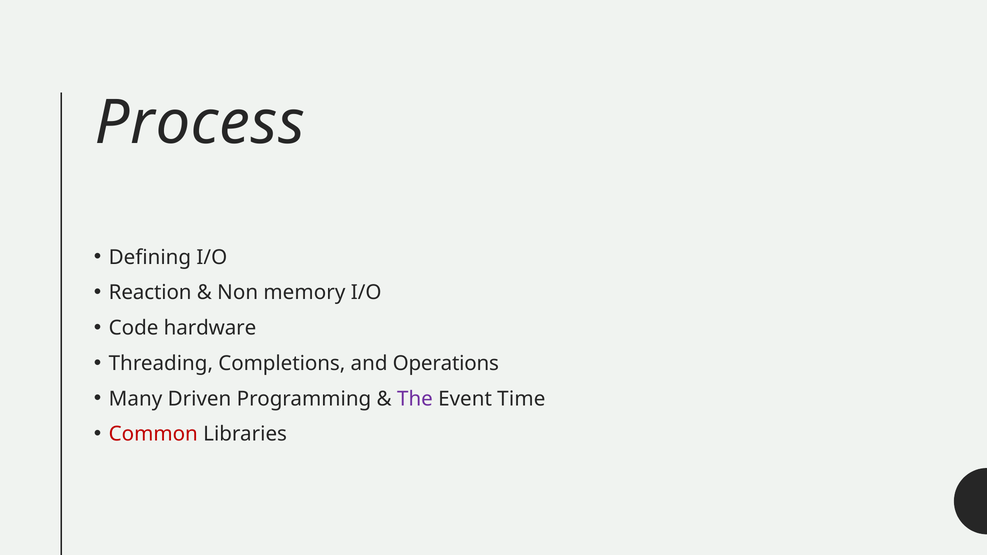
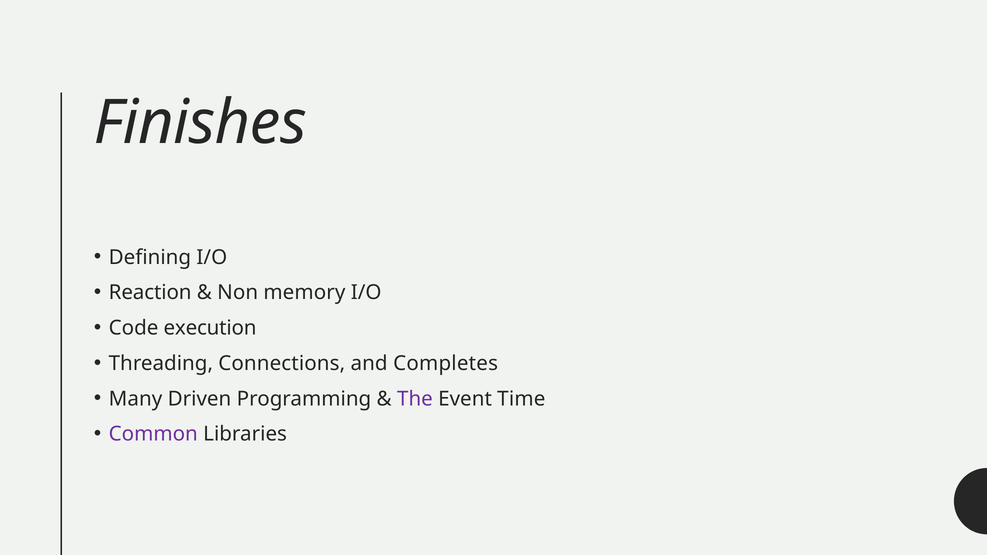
Process: Process -> Finishes
hardware: hardware -> execution
Completions: Completions -> Connections
Operations: Operations -> Completes
Common colour: red -> purple
